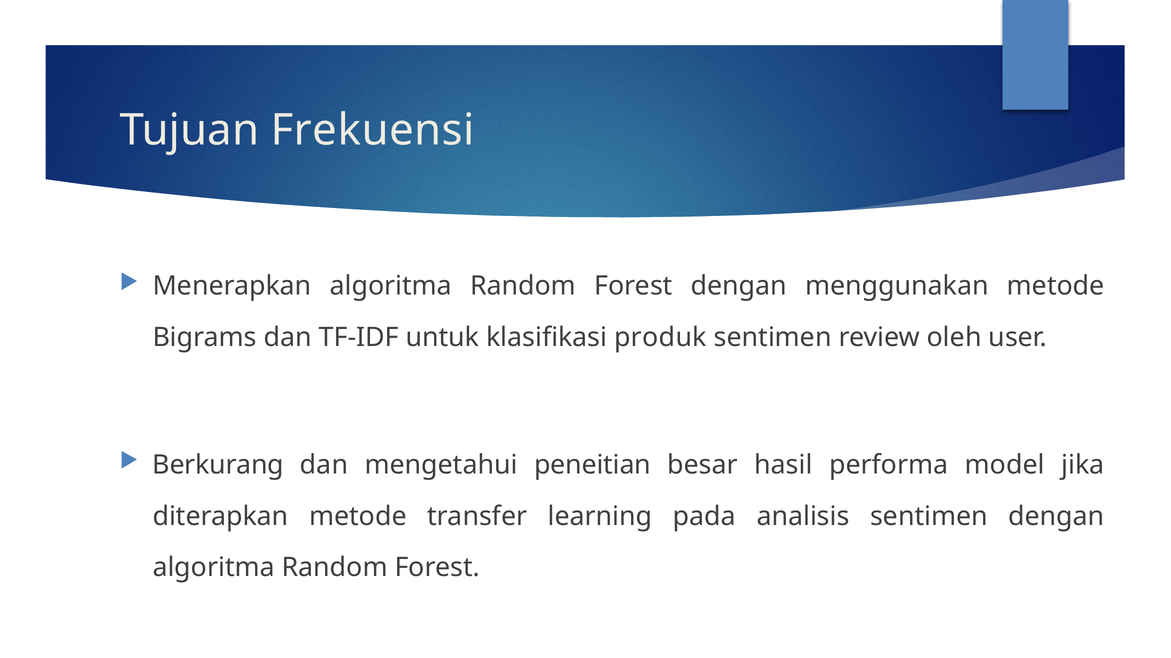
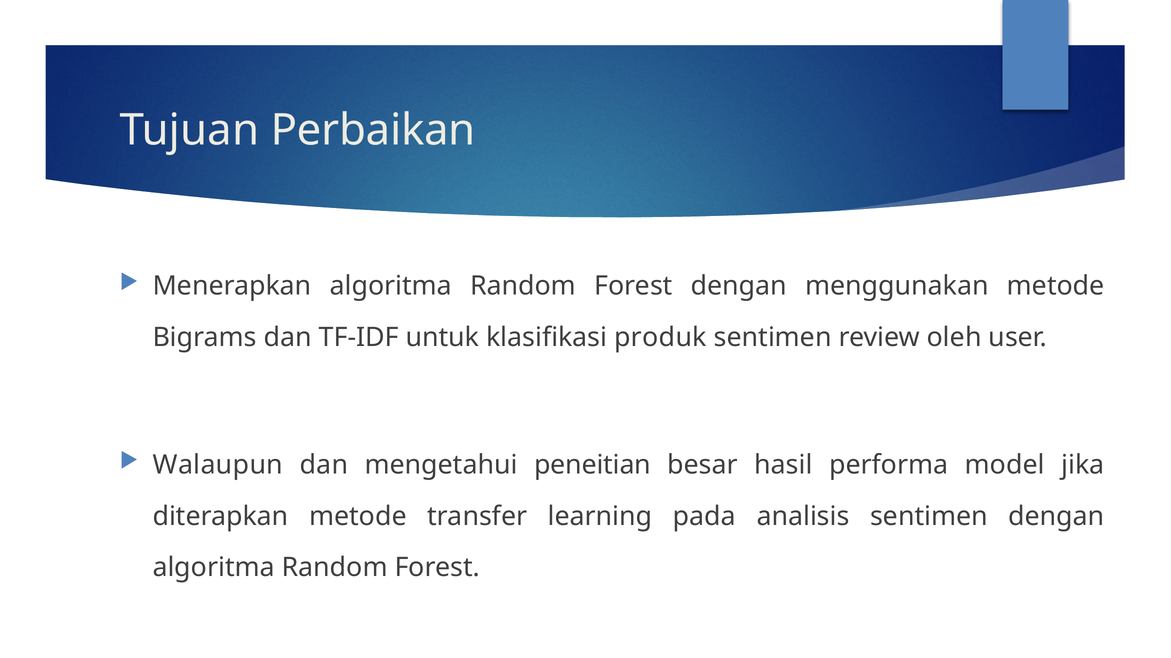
Frekuensi: Frekuensi -> Perbaikan
Berkurang: Berkurang -> Walaupun
